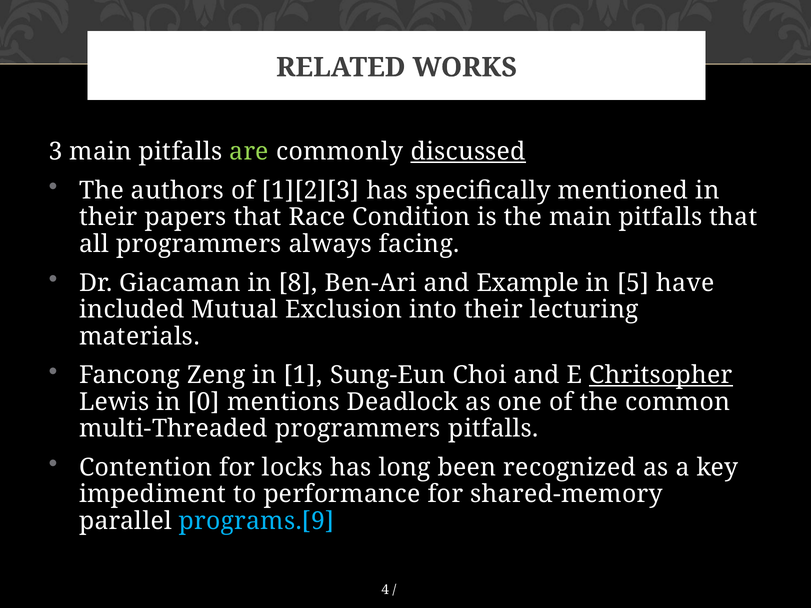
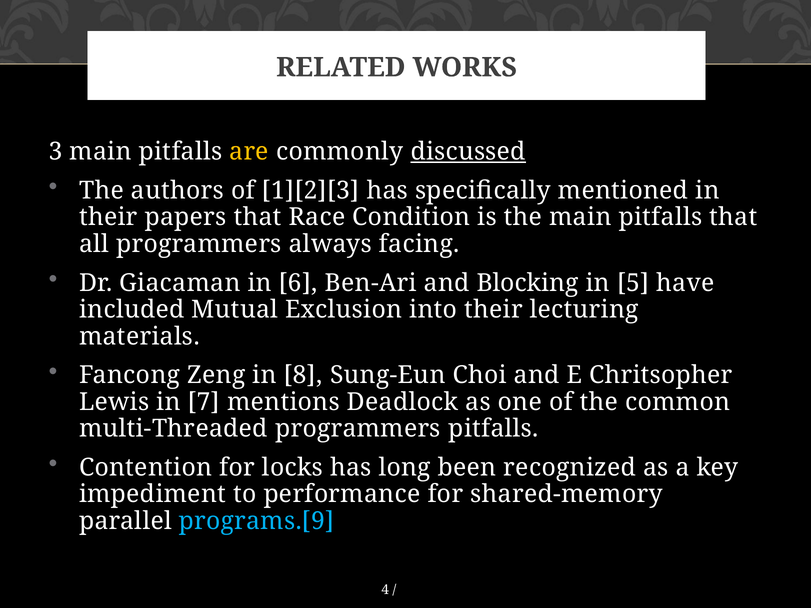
are colour: light green -> yellow
8: 8 -> 6
Example: Example -> Blocking
1: 1 -> 8
Chritsopher underline: present -> none
0: 0 -> 7
